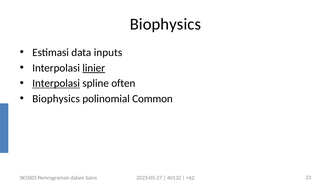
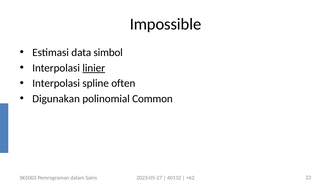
Biophysics at (165, 24): Biophysics -> Impossible
inputs: inputs -> simbol
Interpolasi at (56, 83) underline: present -> none
Biophysics at (56, 99): Biophysics -> Digunakan
